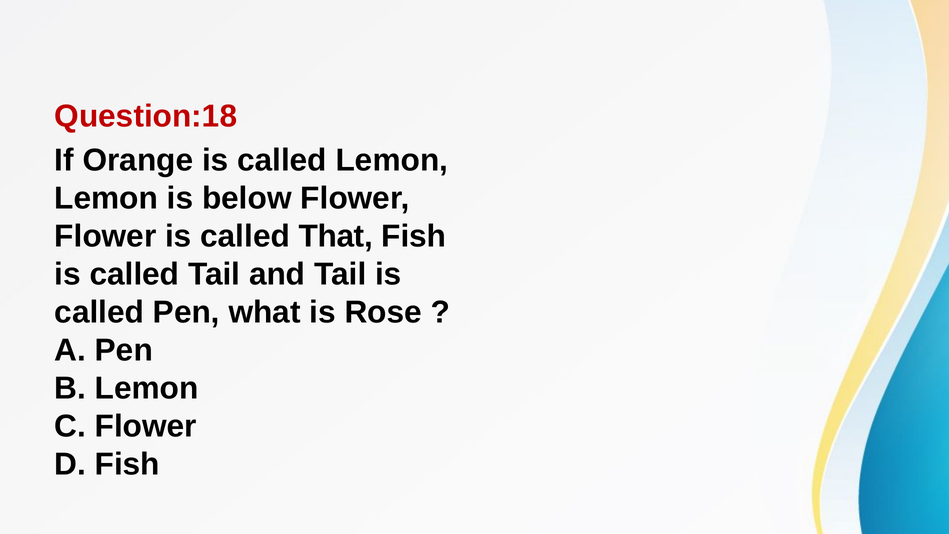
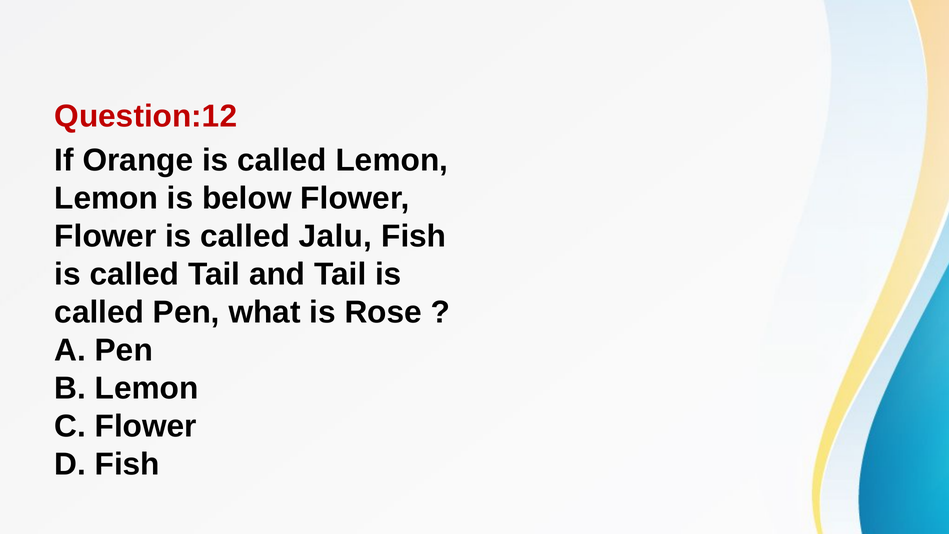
Question:18: Question:18 -> Question:12
That: That -> Jalu
